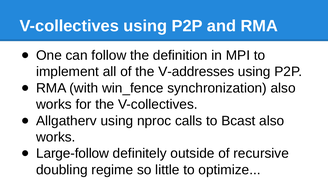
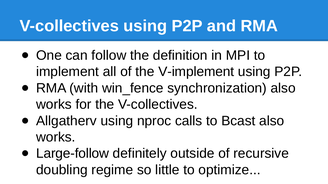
V-addresses: V-addresses -> V-implement
